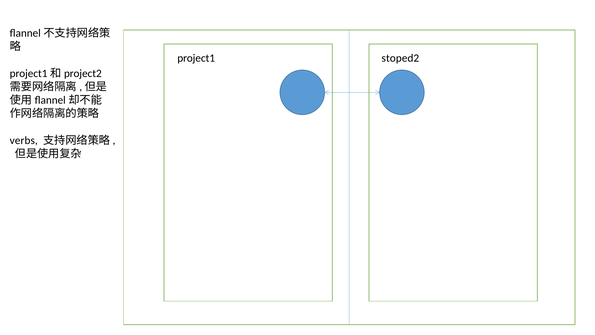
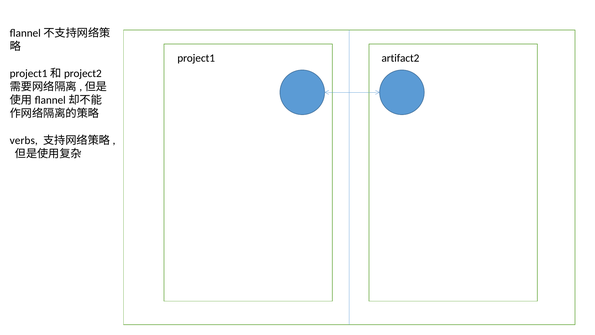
stoped2: stoped2 -> artifact2
